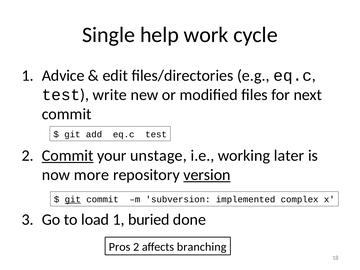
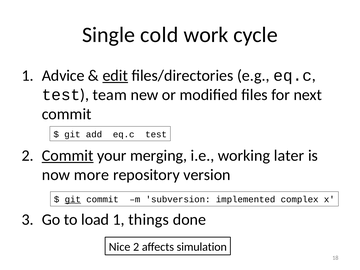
help: help -> cold
edit underline: none -> present
write: write -> team
unstage: unstage -> merging
version underline: present -> none
buried: buried -> things
Pros: Pros -> Nice
branching: branching -> simulation
